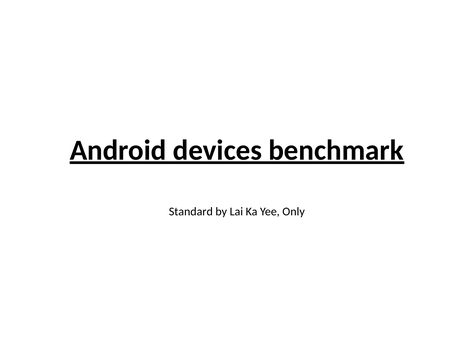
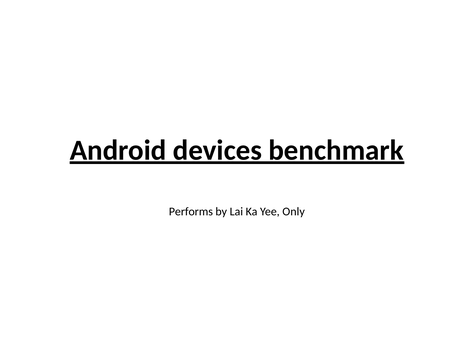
Standard: Standard -> Performs
